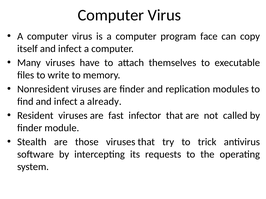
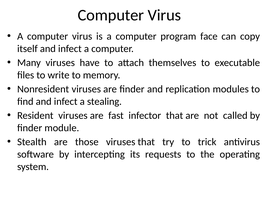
already: already -> stealing
